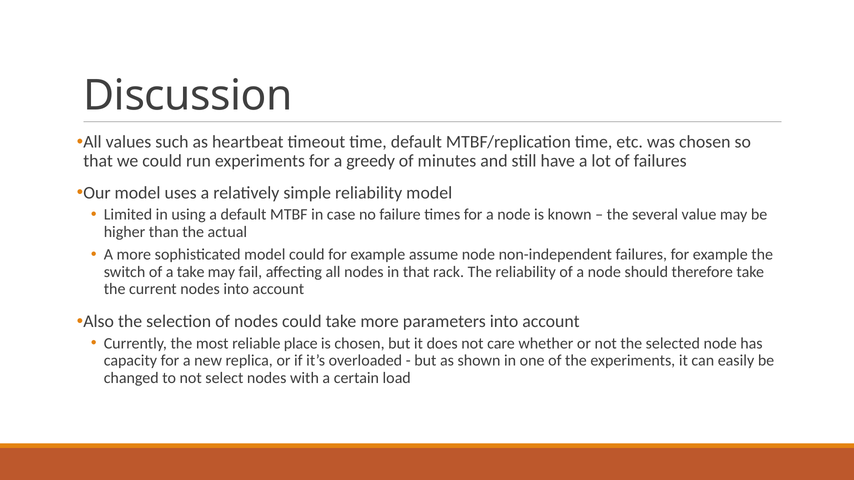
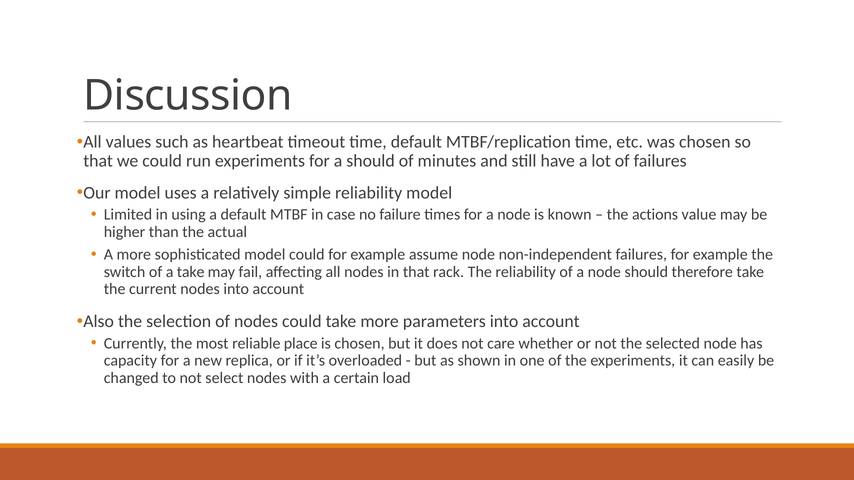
a greedy: greedy -> should
several: several -> actions
